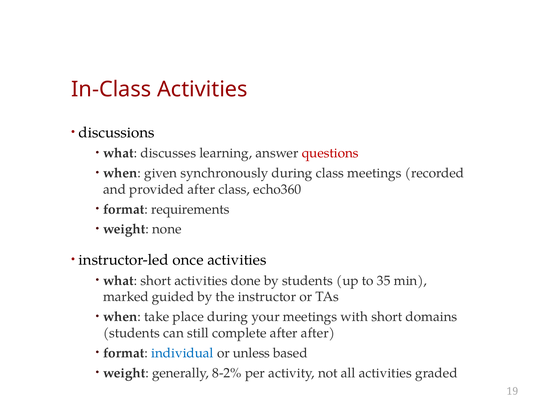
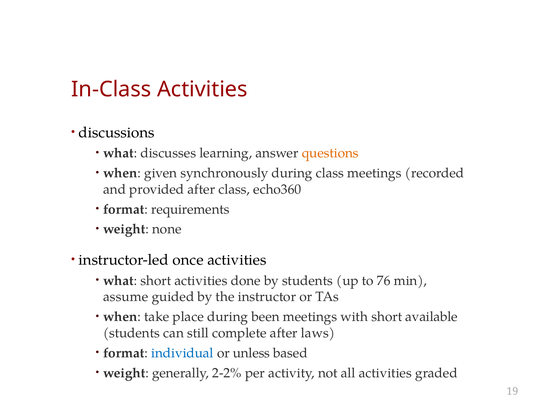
questions colour: red -> orange
35: 35 -> 76
marked: marked -> assume
your: your -> been
domains: domains -> available
after after: after -> laws
8-2%: 8-2% -> 2-2%
